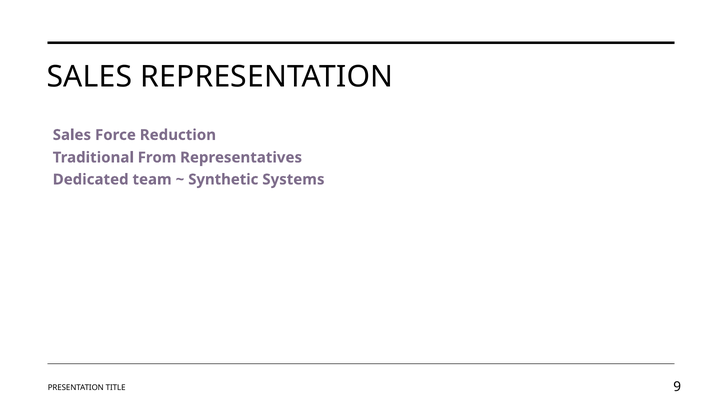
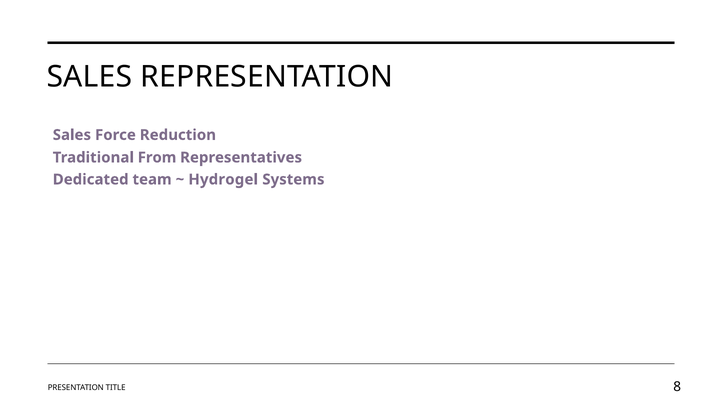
Synthetic: Synthetic -> Hydrogel
9: 9 -> 8
